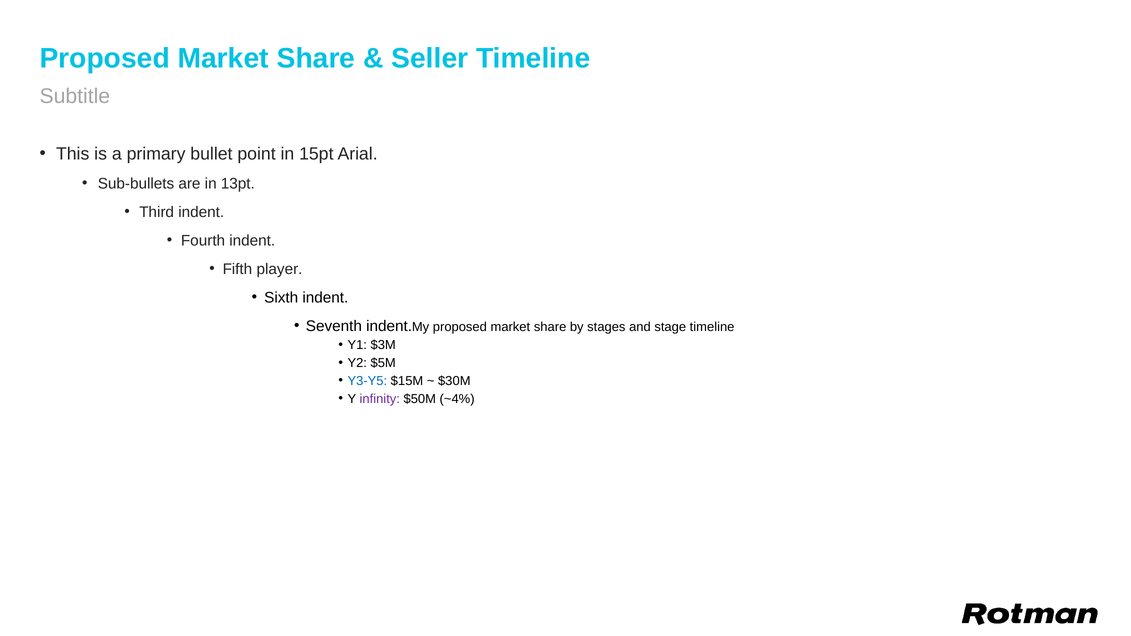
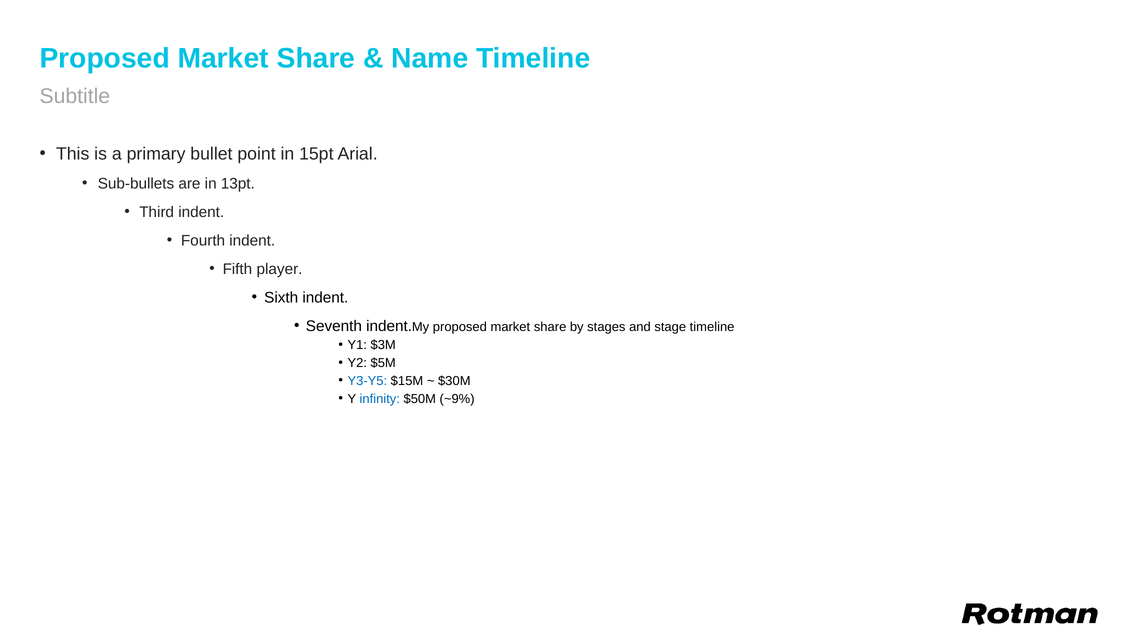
Seller: Seller -> Name
infinity colour: purple -> blue
~4%: ~4% -> ~9%
